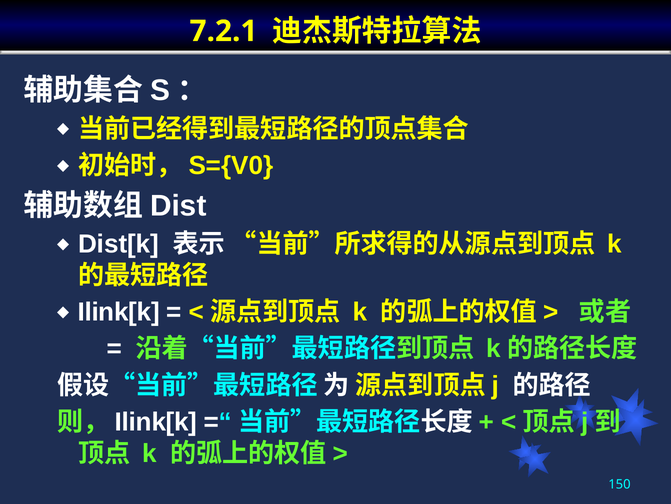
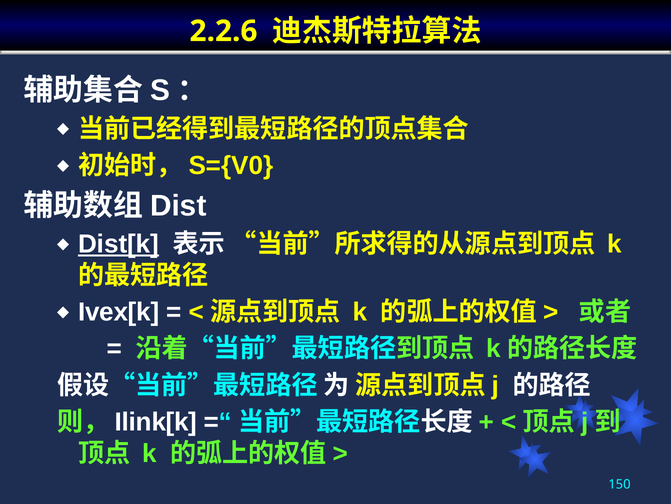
7.2.1: 7.2.1 -> 2.2.6
Dist[k underline: none -> present
Ilink[k at (119, 312): Ilink[k -> Ivex[k
